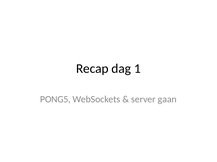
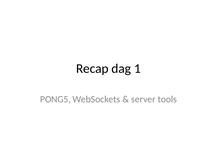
gaan: gaan -> tools
